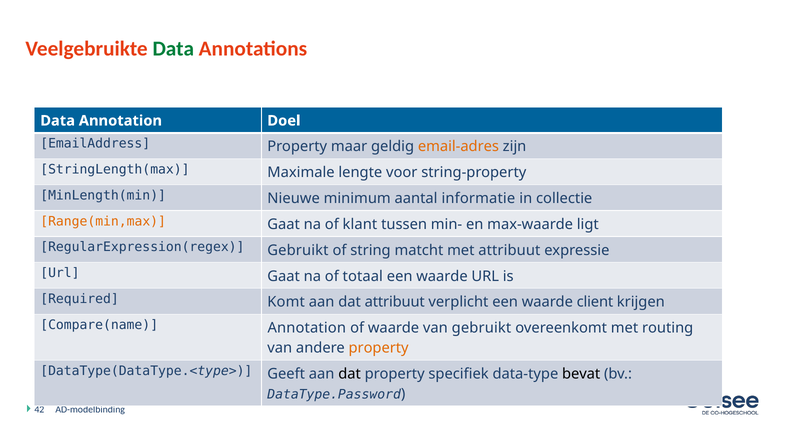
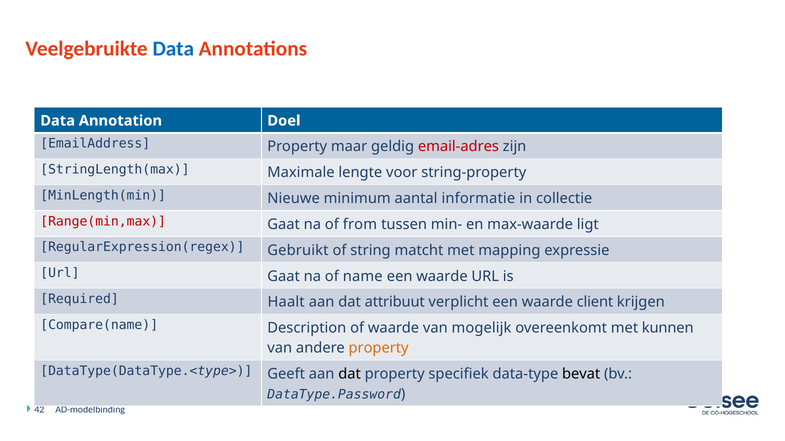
Data at (173, 49) colour: green -> blue
email-adres colour: orange -> red
Range(min,max colour: orange -> red
klant: klant -> from
met attribuut: attribuut -> mapping
totaal: totaal -> name
Komt: Komt -> Haalt
Compare(name Annotation: Annotation -> Description
van gebruikt: gebruikt -> mogelijk
routing: routing -> kunnen
